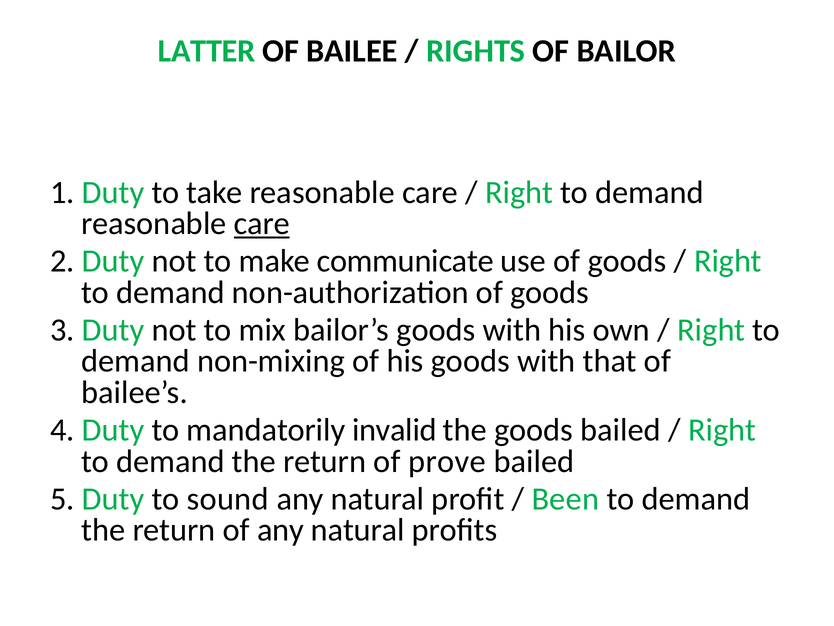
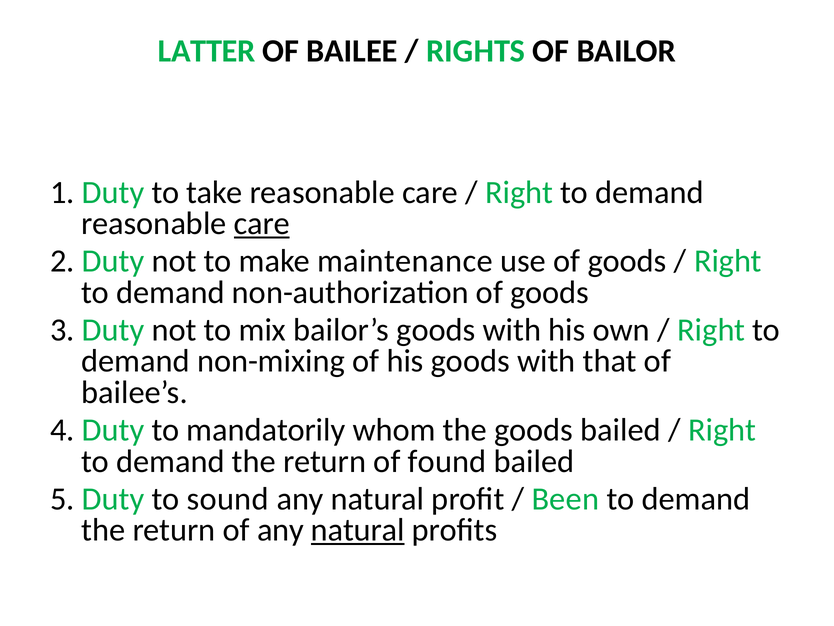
communicate: communicate -> maintenance
invalid: invalid -> whom
prove: prove -> found
natural at (358, 530) underline: none -> present
